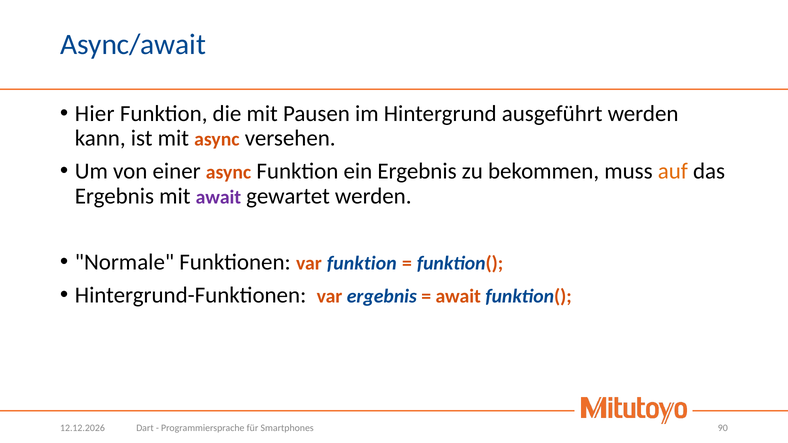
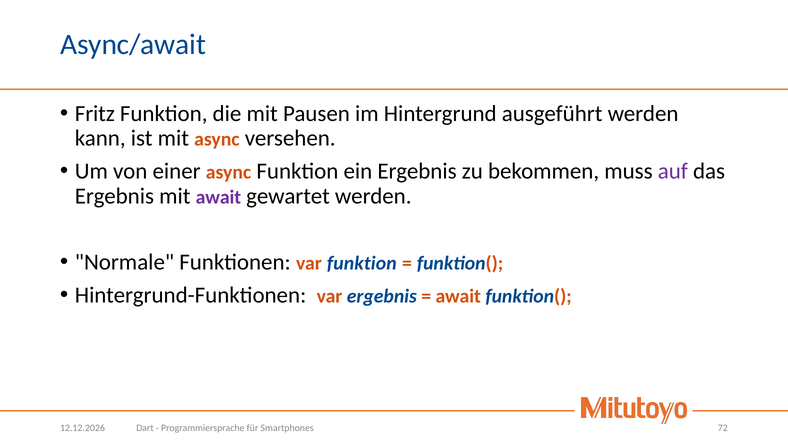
Hier: Hier -> Fritz
auf colour: orange -> purple
90: 90 -> 72
